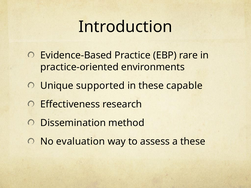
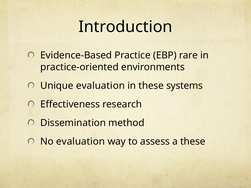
Unique supported: supported -> evaluation
capable: capable -> systems
